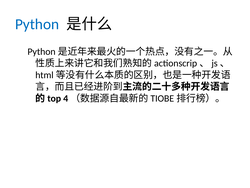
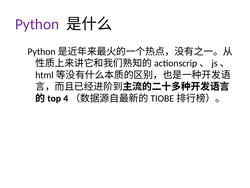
Python colour: blue -> purple
